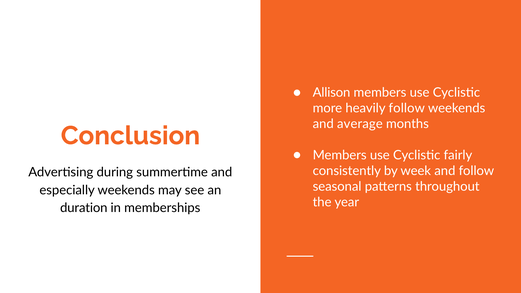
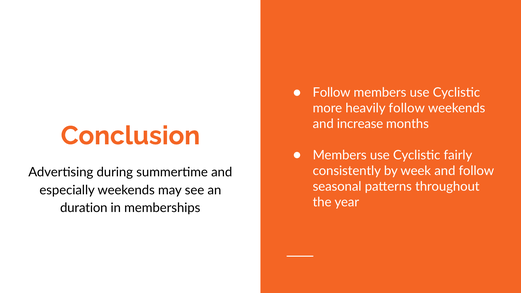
Allison at (332, 93): Allison -> Follow
average: average -> increase
